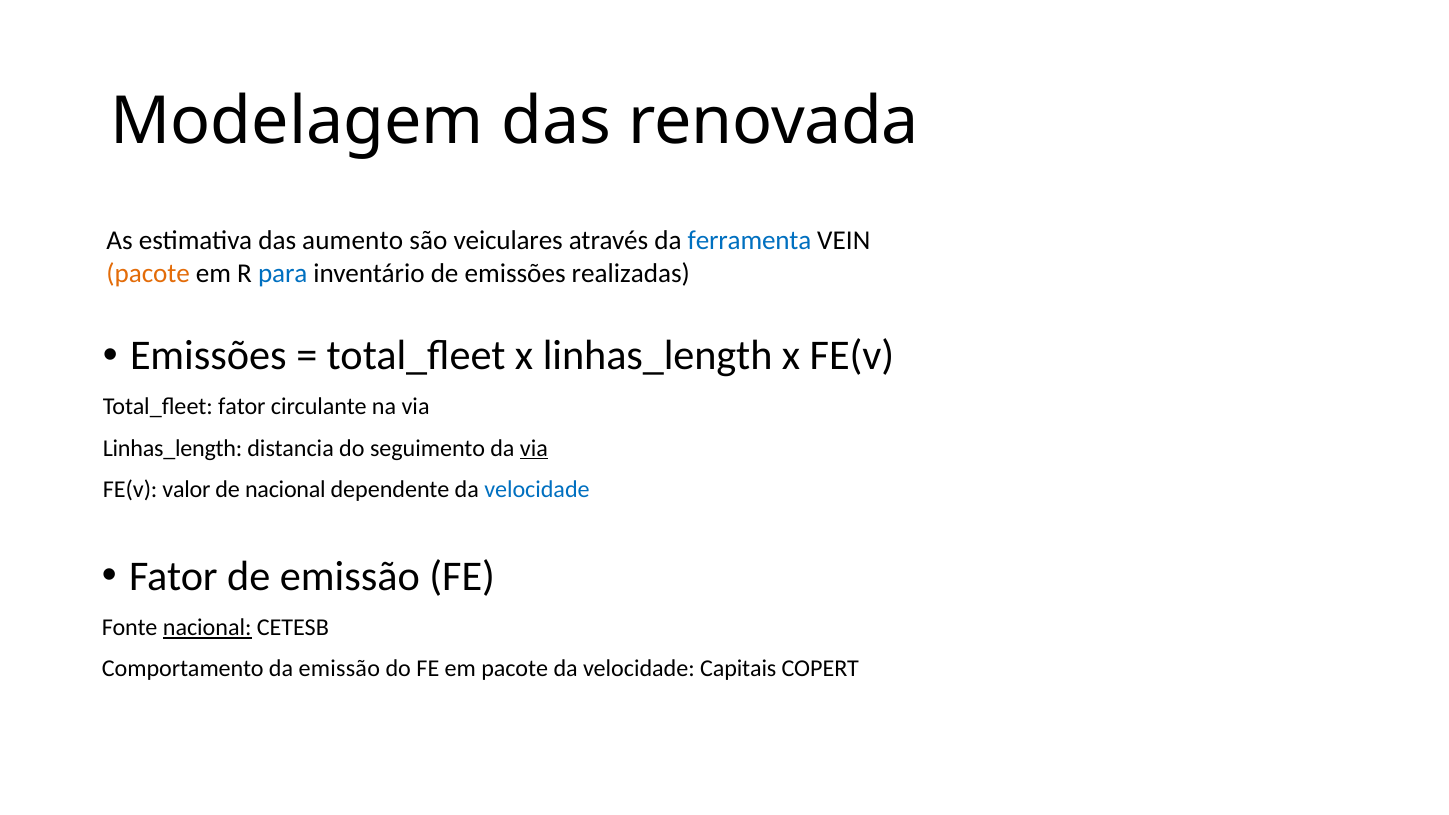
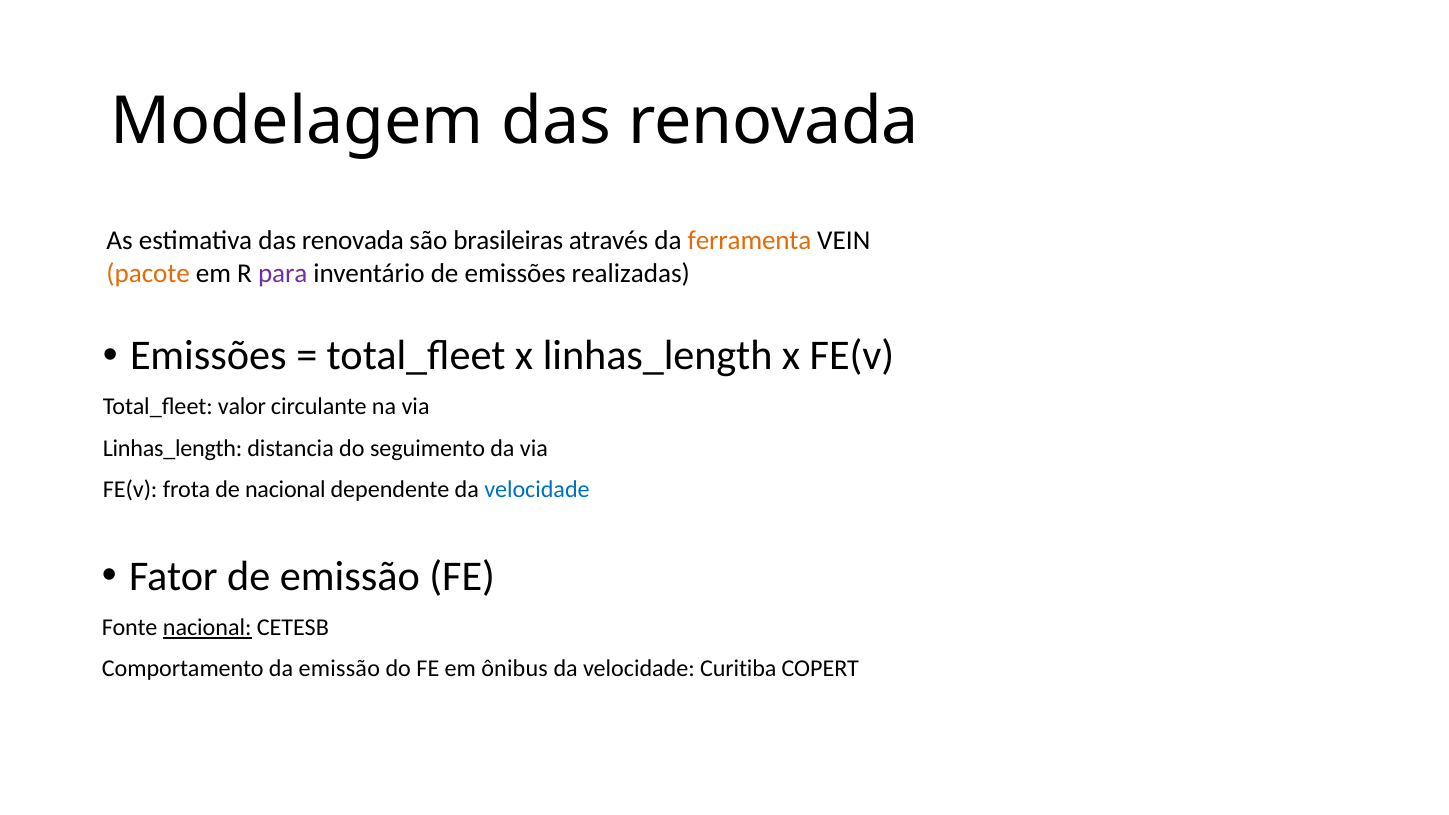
estimativa das aumento: aumento -> renovada
veiculares: veiculares -> brasileiras
ferramenta colour: blue -> orange
para colour: blue -> purple
Total_fleet fator: fator -> valor
via at (534, 448) underline: present -> none
valor: valor -> frota
em pacote: pacote -> ônibus
Capitais: Capitais -> Curitiba
